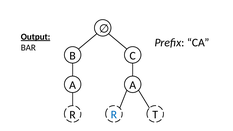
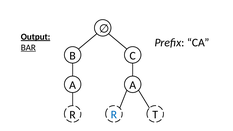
BAR underline: none -> present
